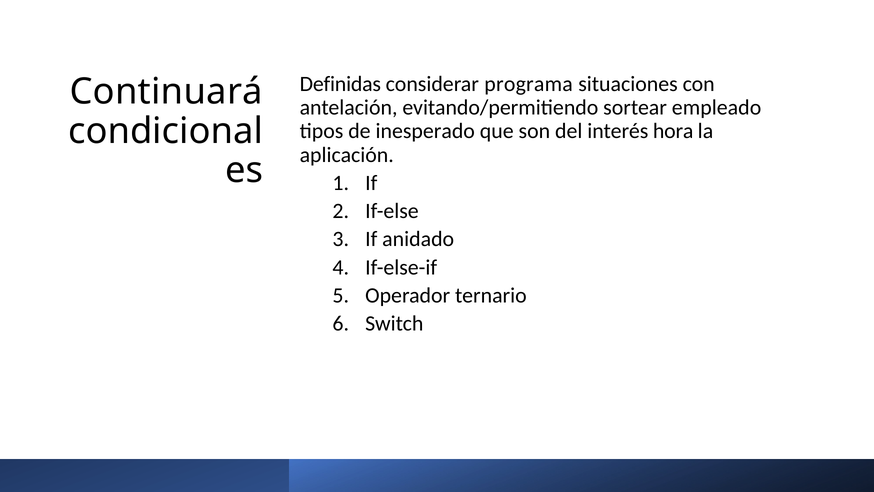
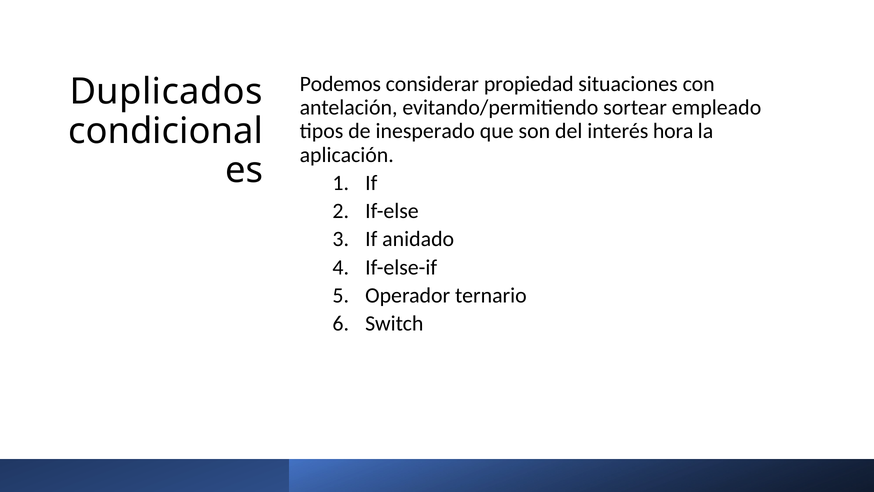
Definidas: Definidas -> Podemos
programa: programa -> propiedad
Continuará: Continuará -> Duplicados
